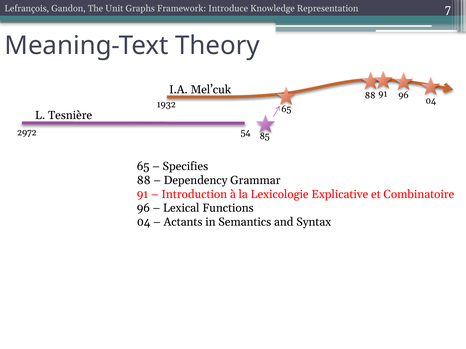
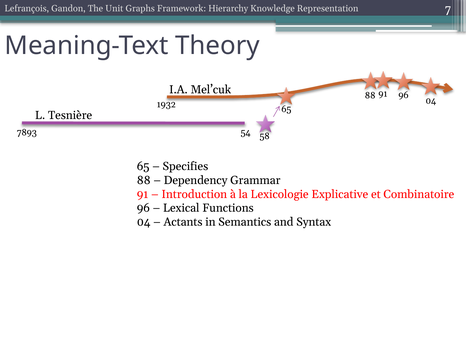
Introduce: Introduce -> Hierarchy
2972: 2972 -> 7893
85: 85 -> 58
